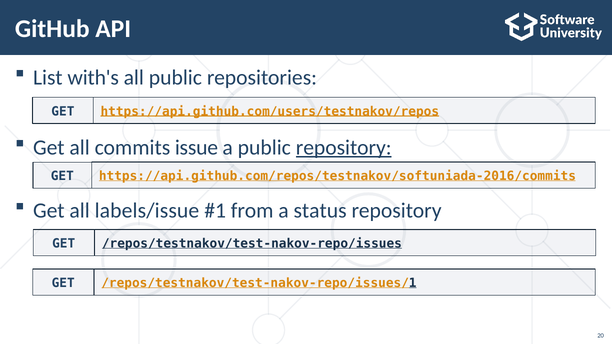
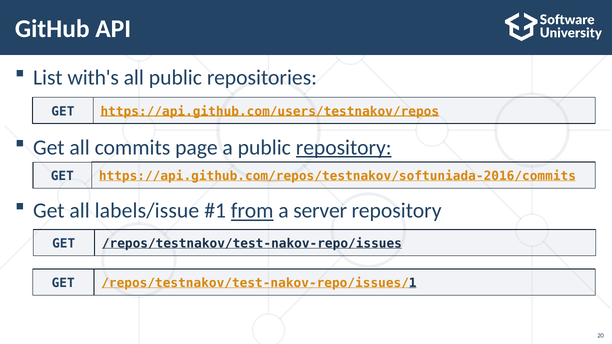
issue: issue -> page
from underline: none -> present
status: status -> server
